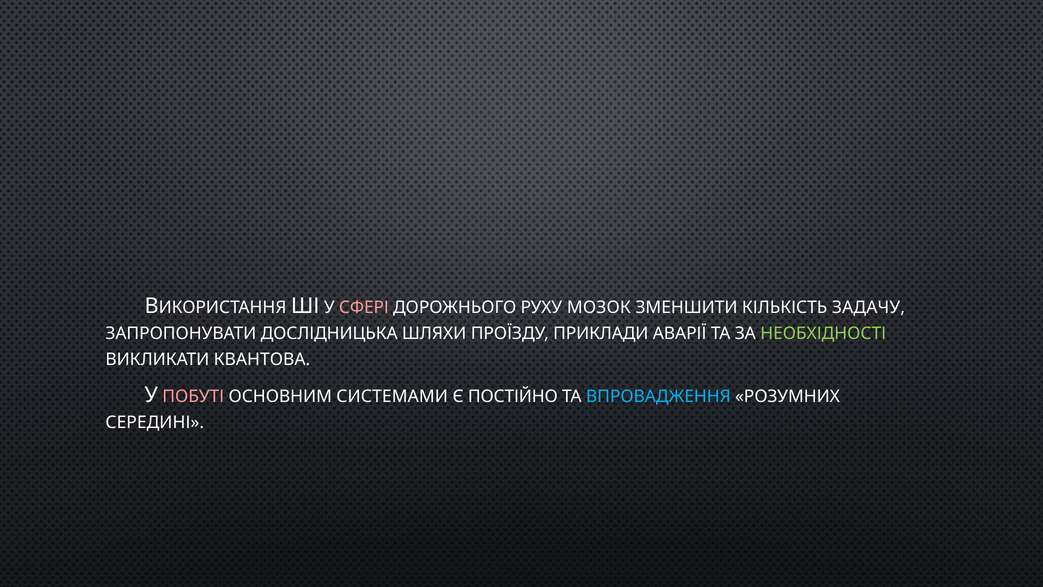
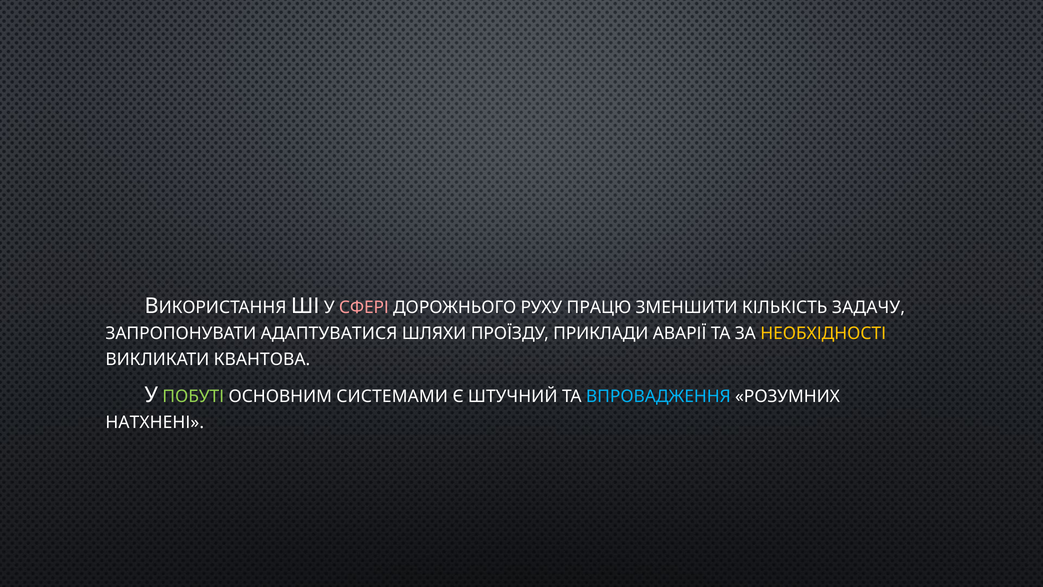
МОЗОК: МОЗОК -> ПРАЦЮ
ДОСЛІДНИЦЬКА: ДОСЛІДНИЦЬКА -> АДАПТУВАТИСЯ
НЕОБХІДНОСТІ colour: light green -> yellow
ПОБУТІ colour: pink -> light green
ПОСТІЙНО: ПОСТІЙНО -> ШТУЧНИЙ
СЕРЕДИНІ: СЕРЕДИНІ -> НАТХНЕНІ
